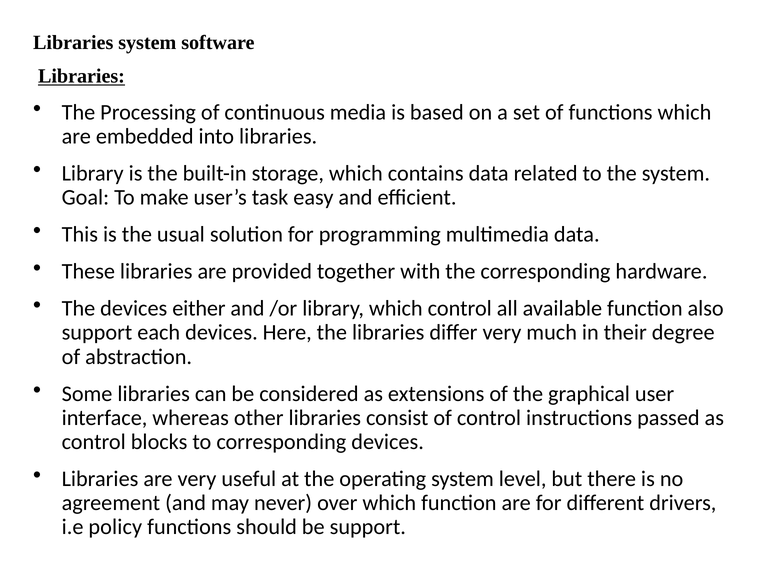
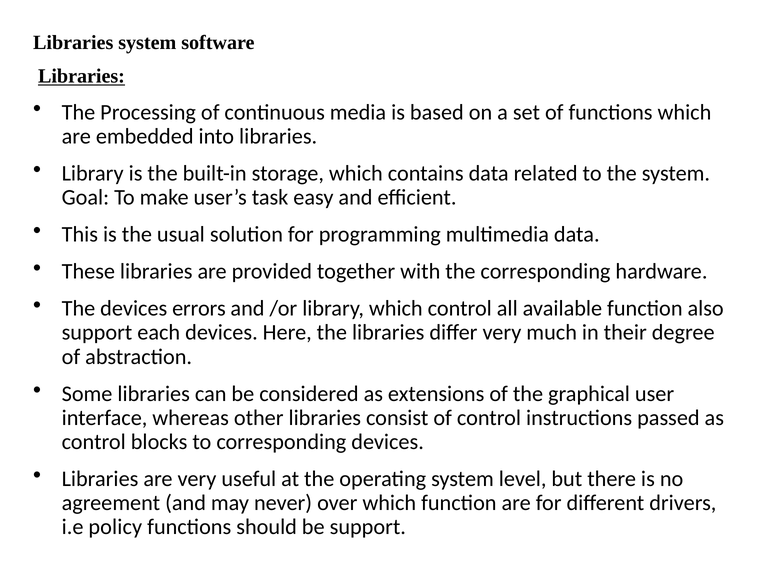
either: either -> errors
